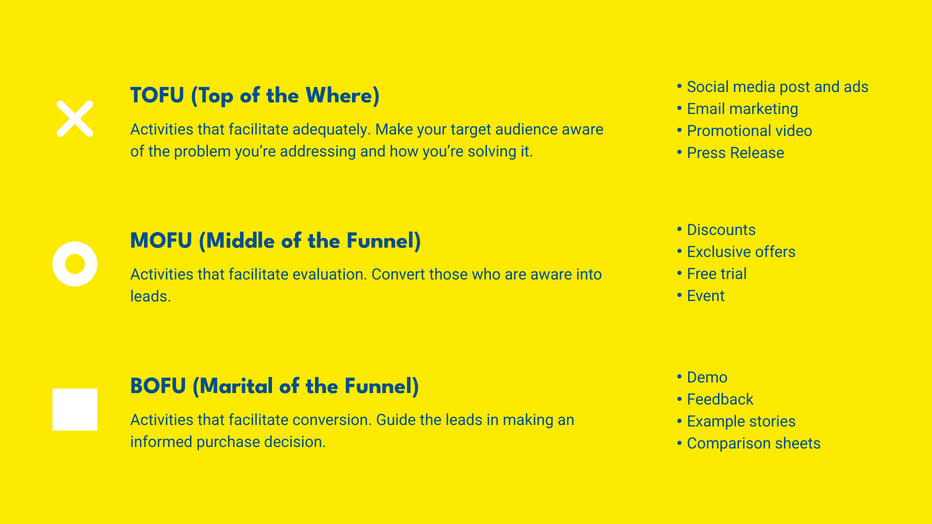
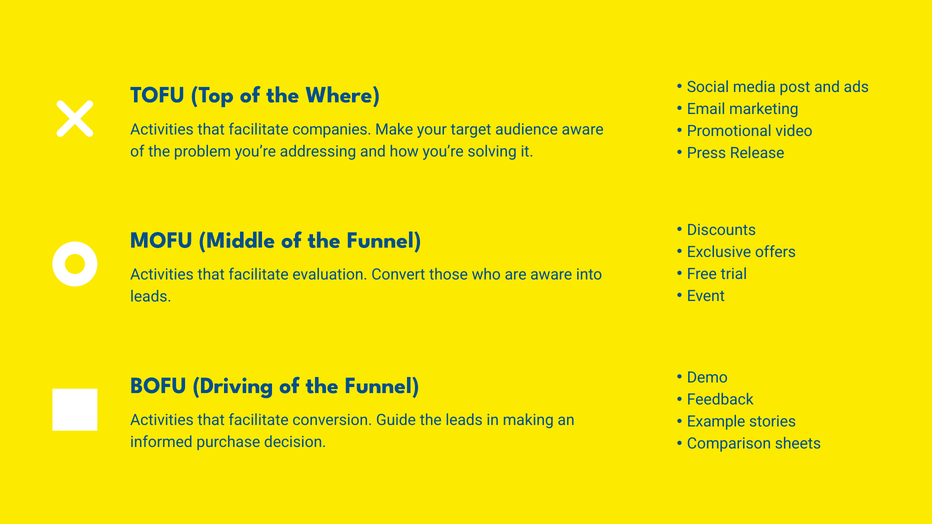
adequately: adequately -> companies
Marital: Marital -> Driving
